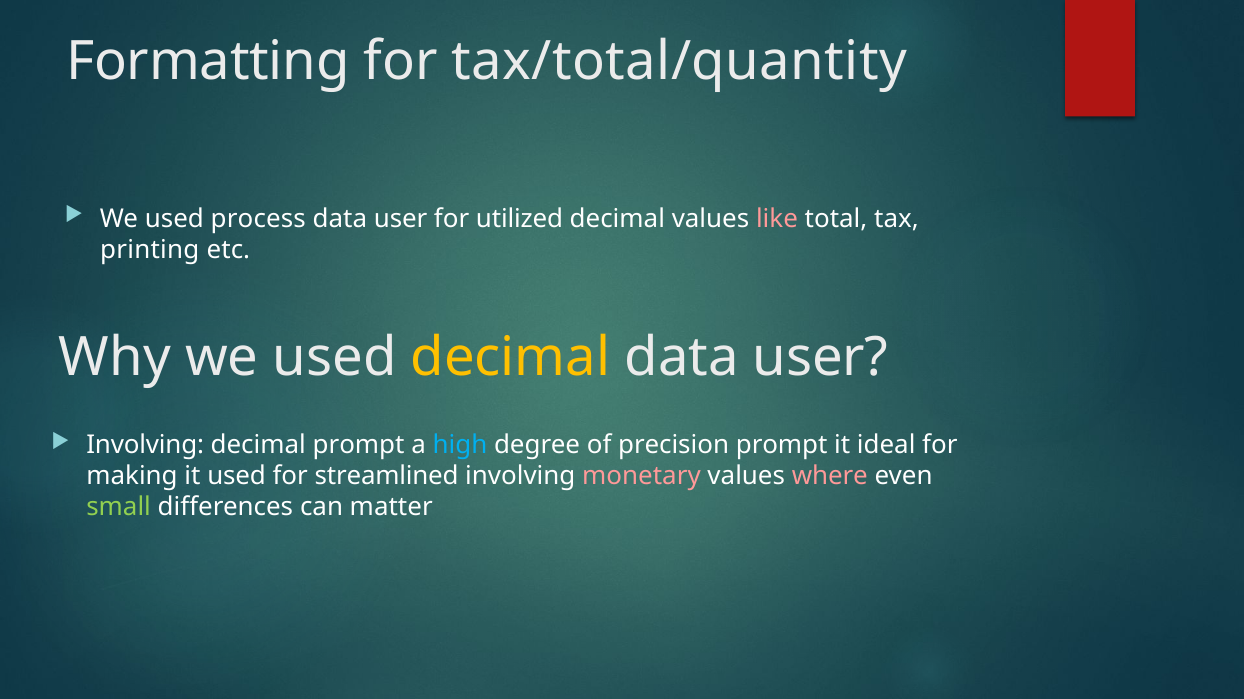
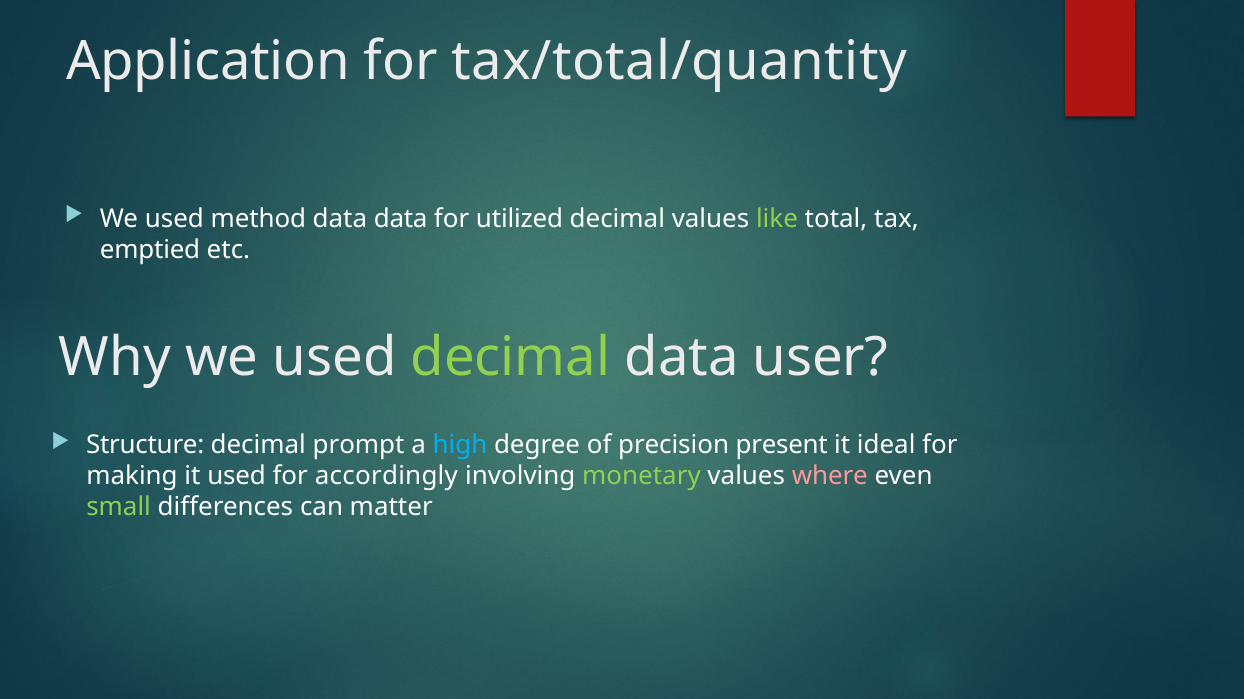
Formatting: Formatting -> Application
process: process -> method
user at (401, 219): user -> data
like colour: pink -> light green
printing: printing -> emptied
decimal at (511, 358) colour: yellow -> light green
Involving at (145, 446): Involving -> Structure
precision prompt: prompt -> present
streamlined: streamlined -> accordingly
monetary colour: pink -> light green
